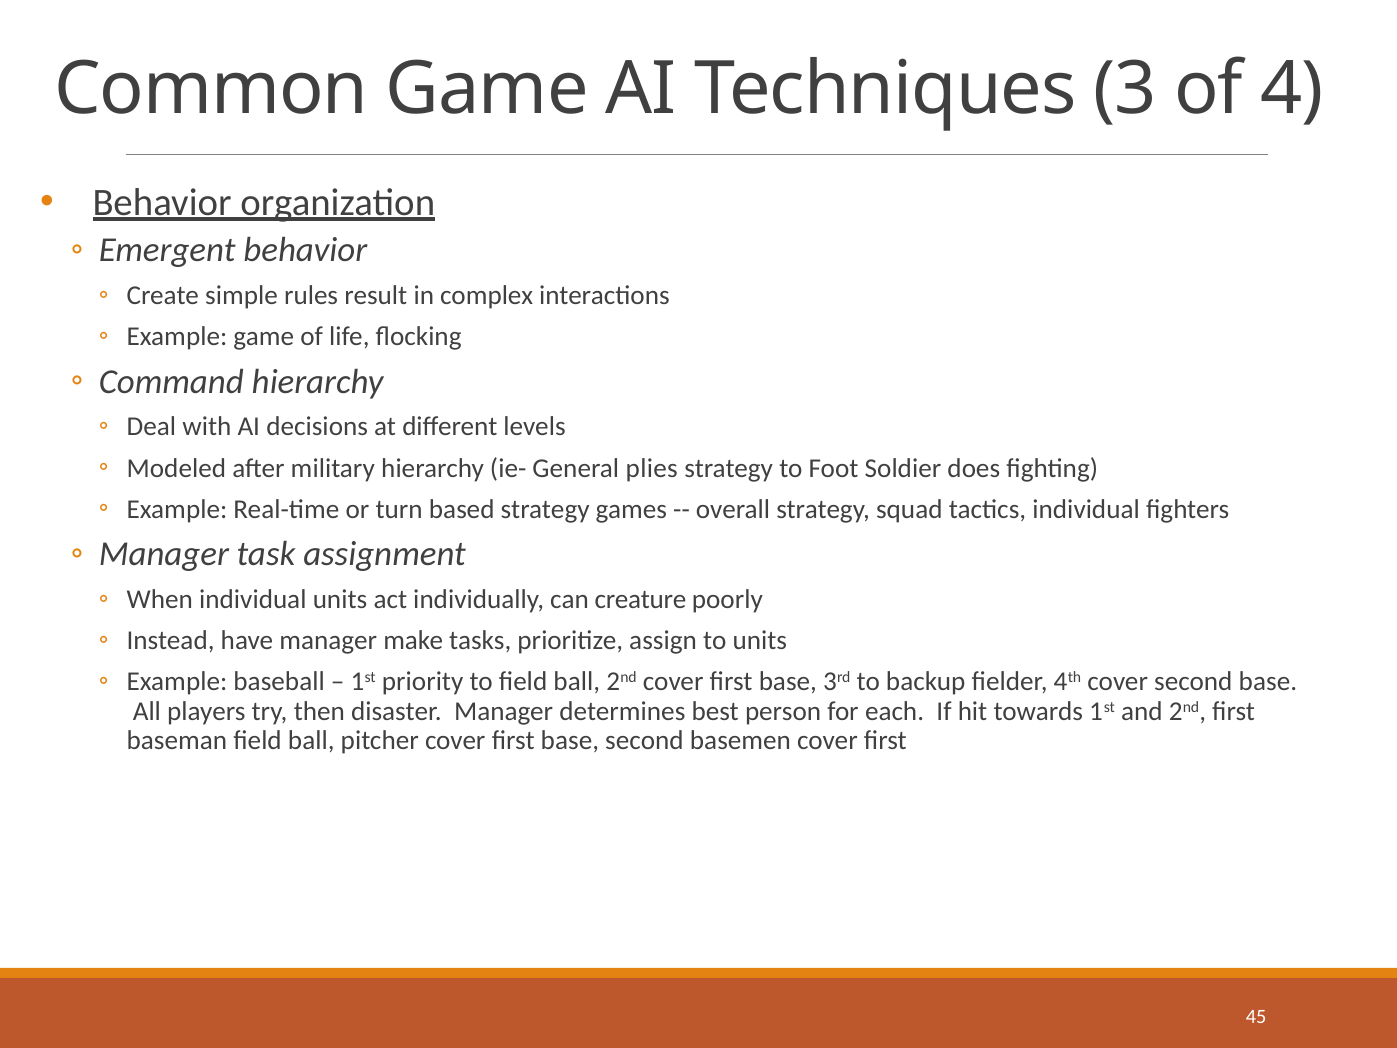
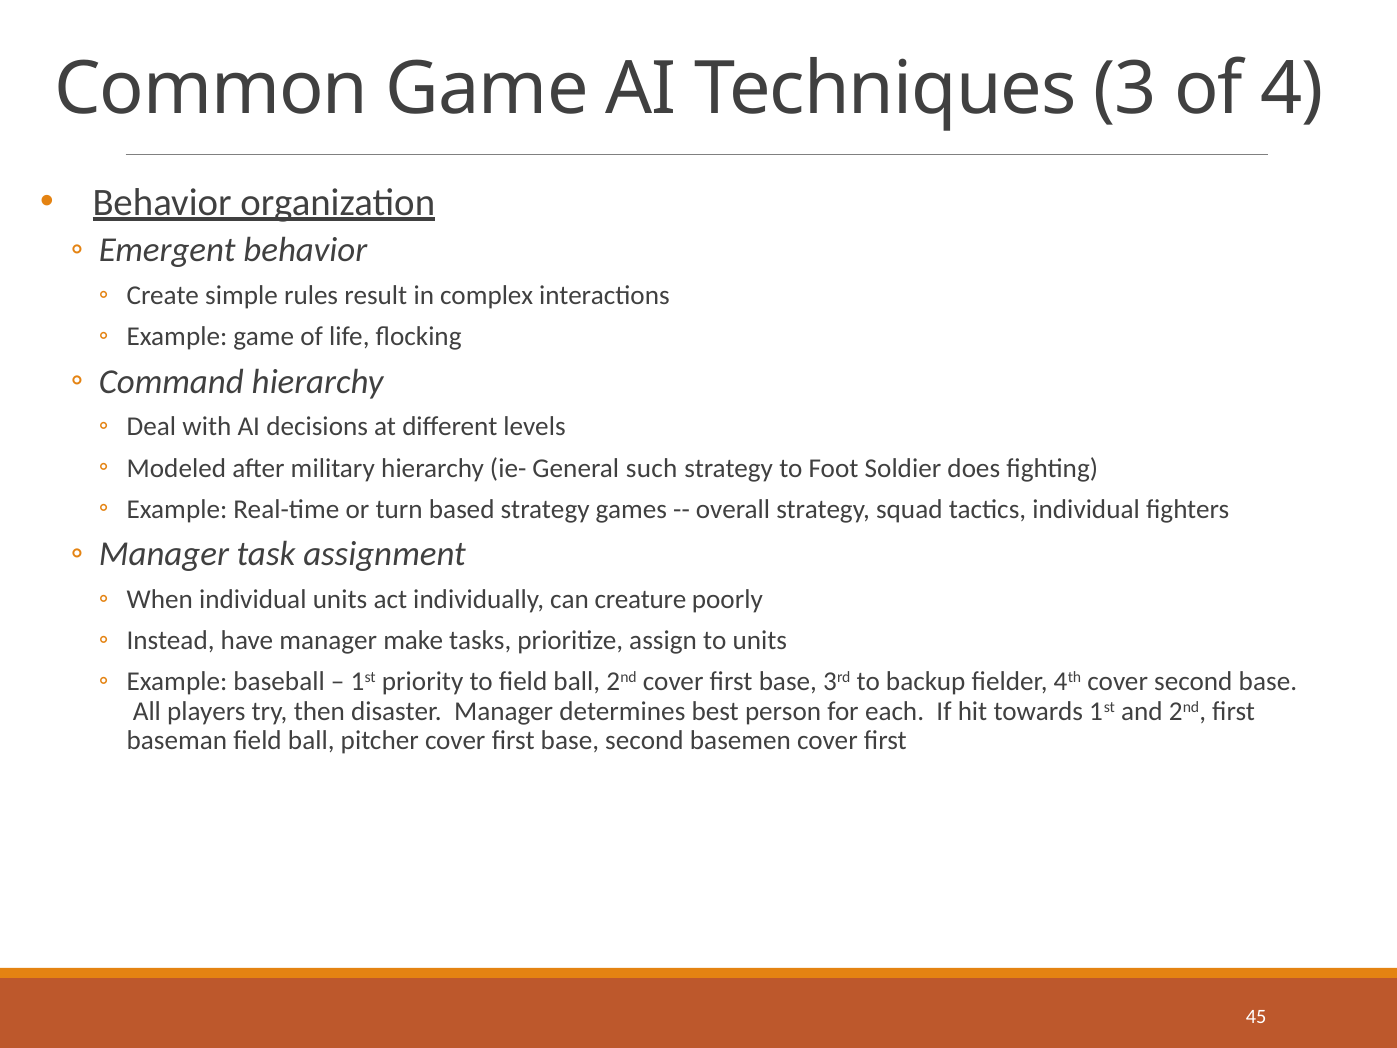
plies: plies -> such
